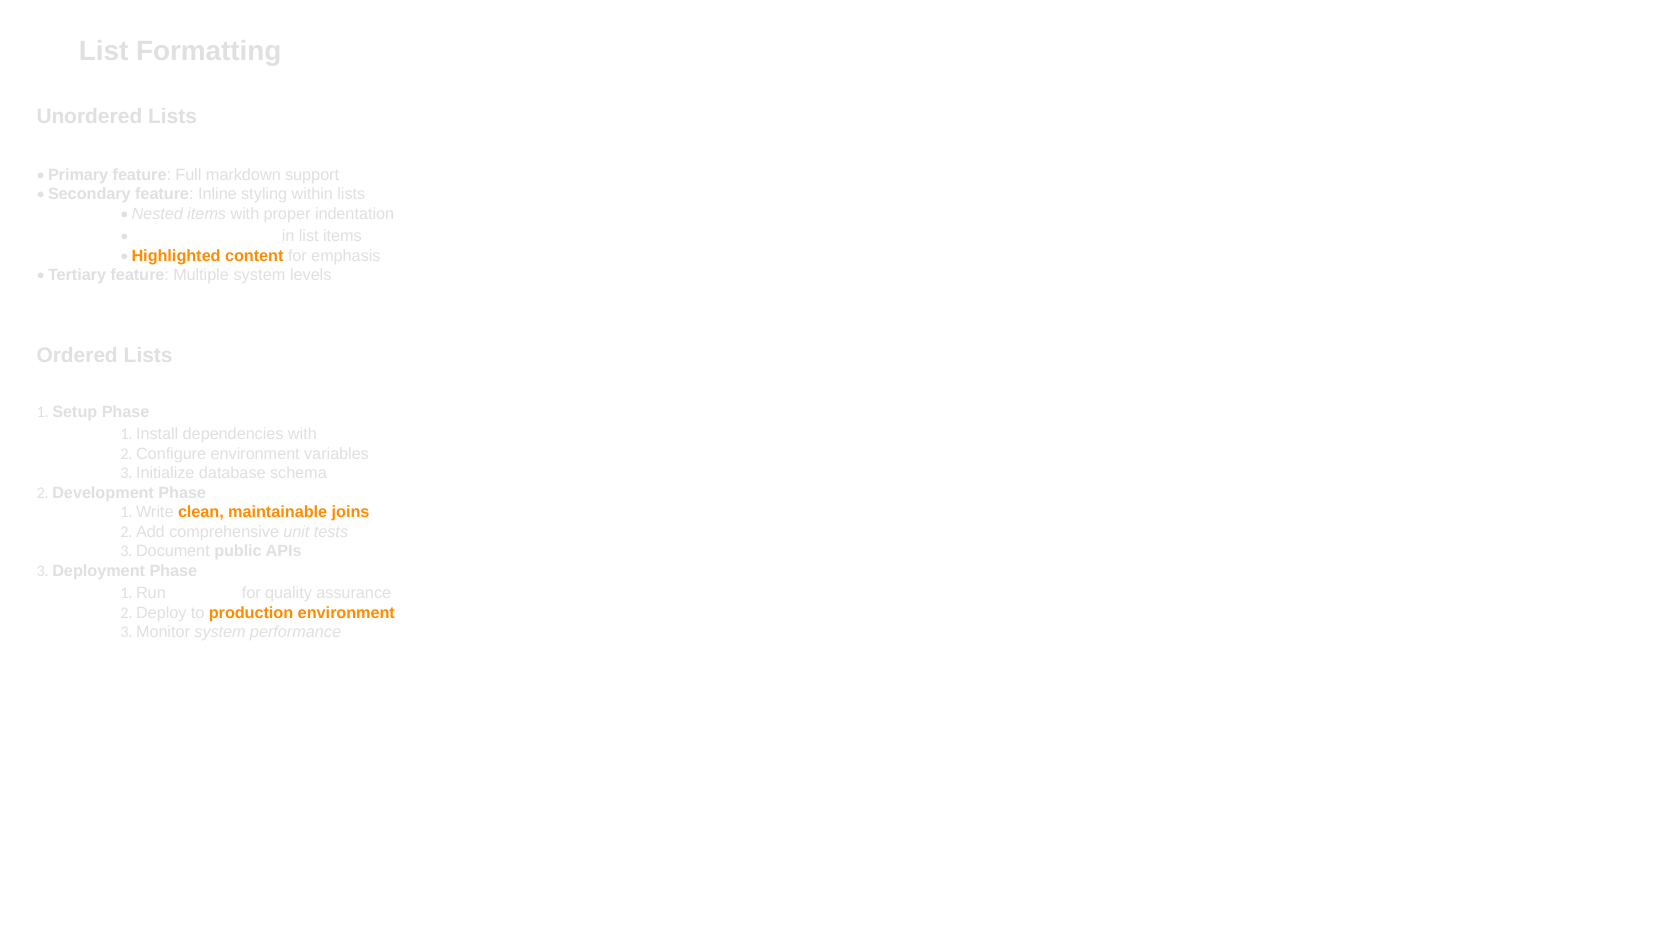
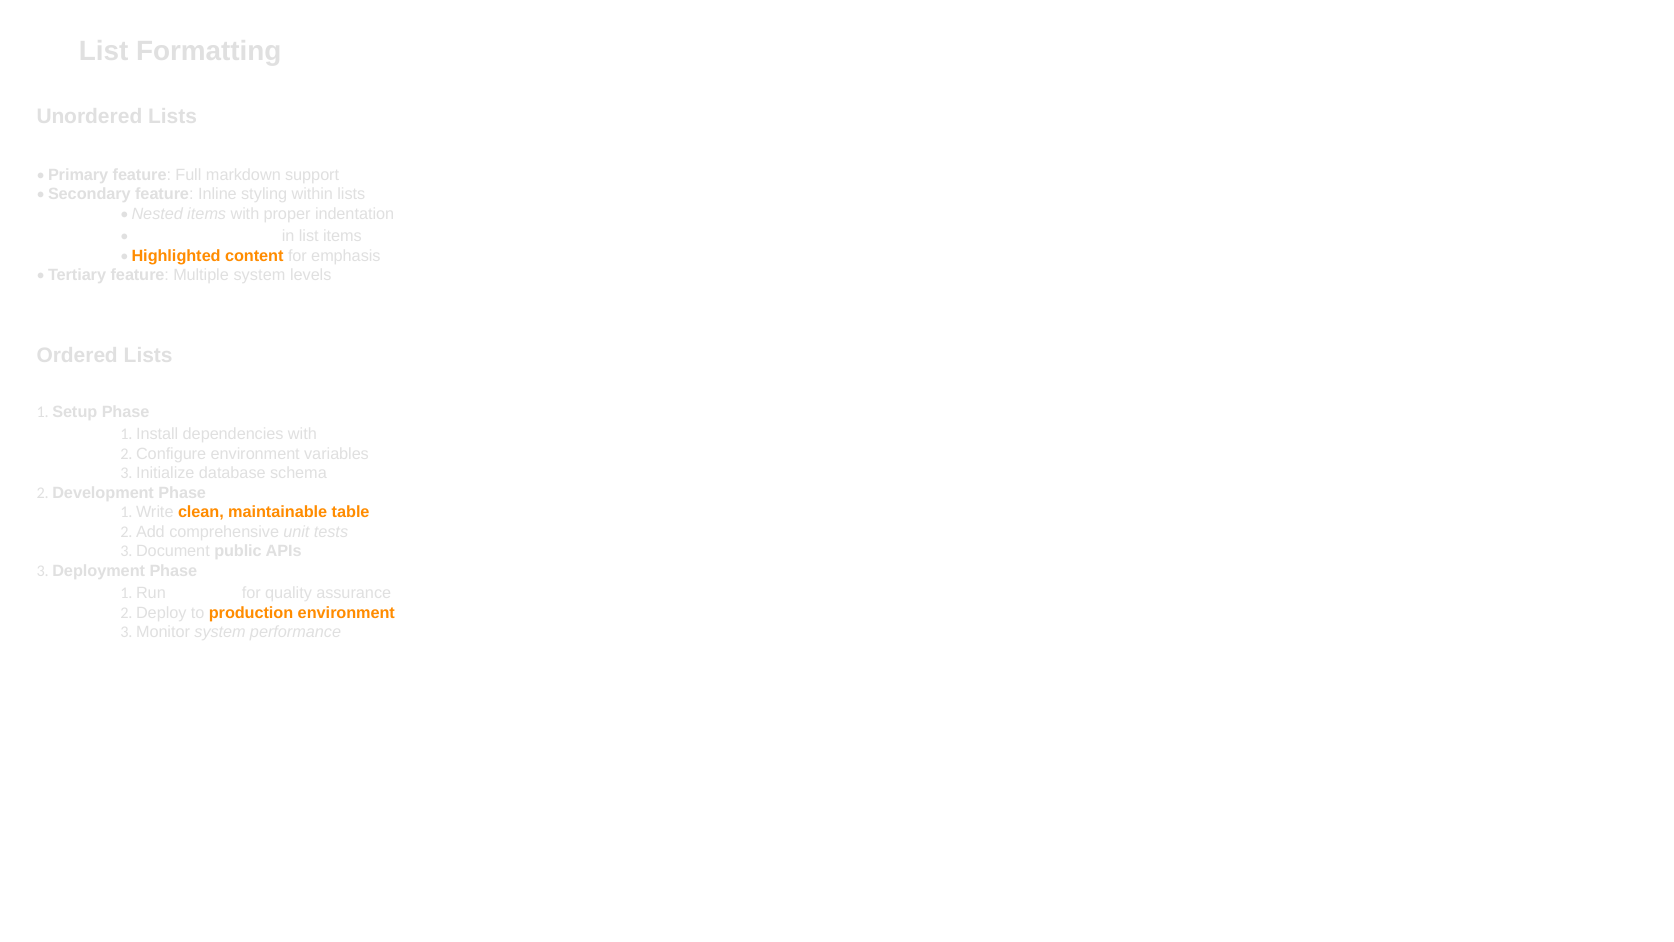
joins: joins -> table
